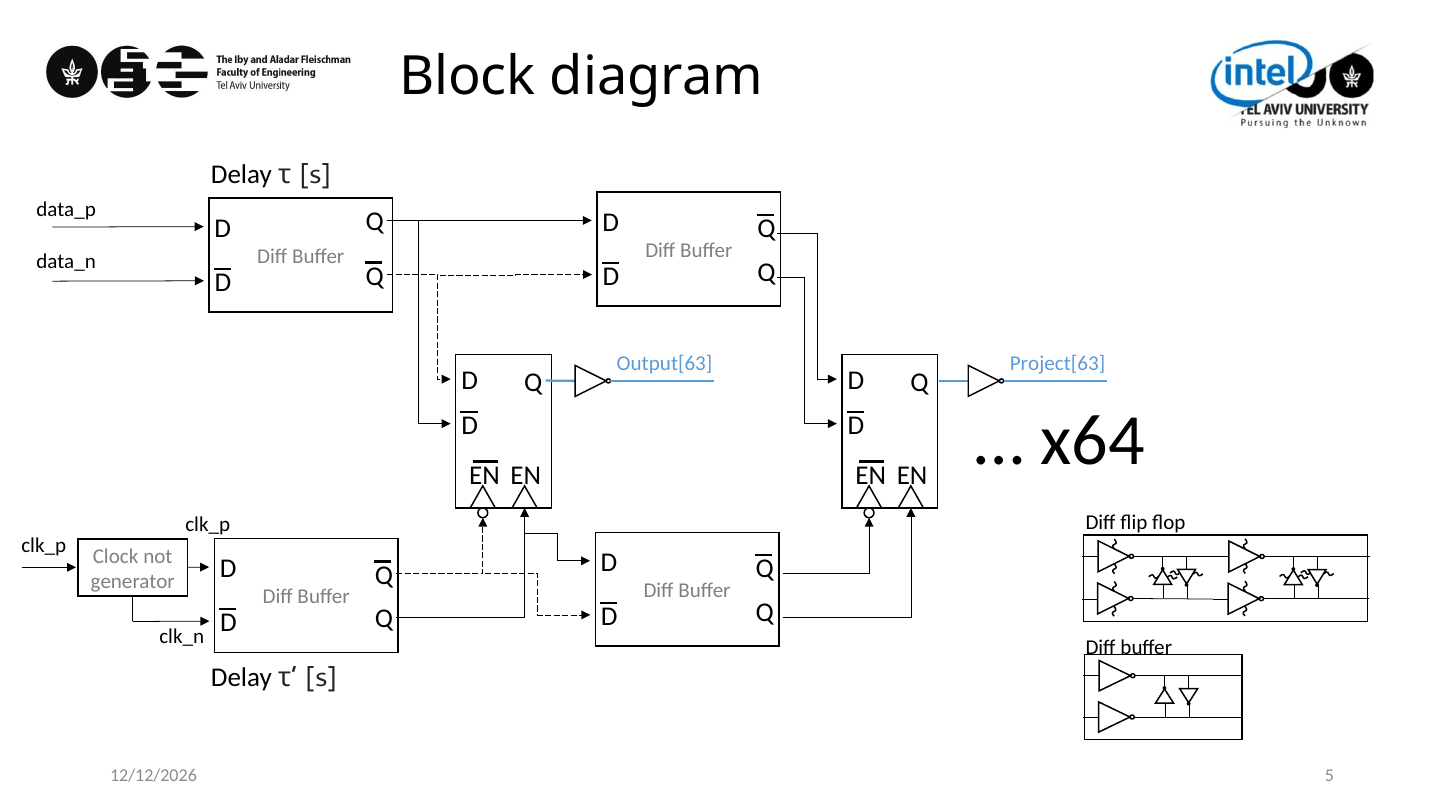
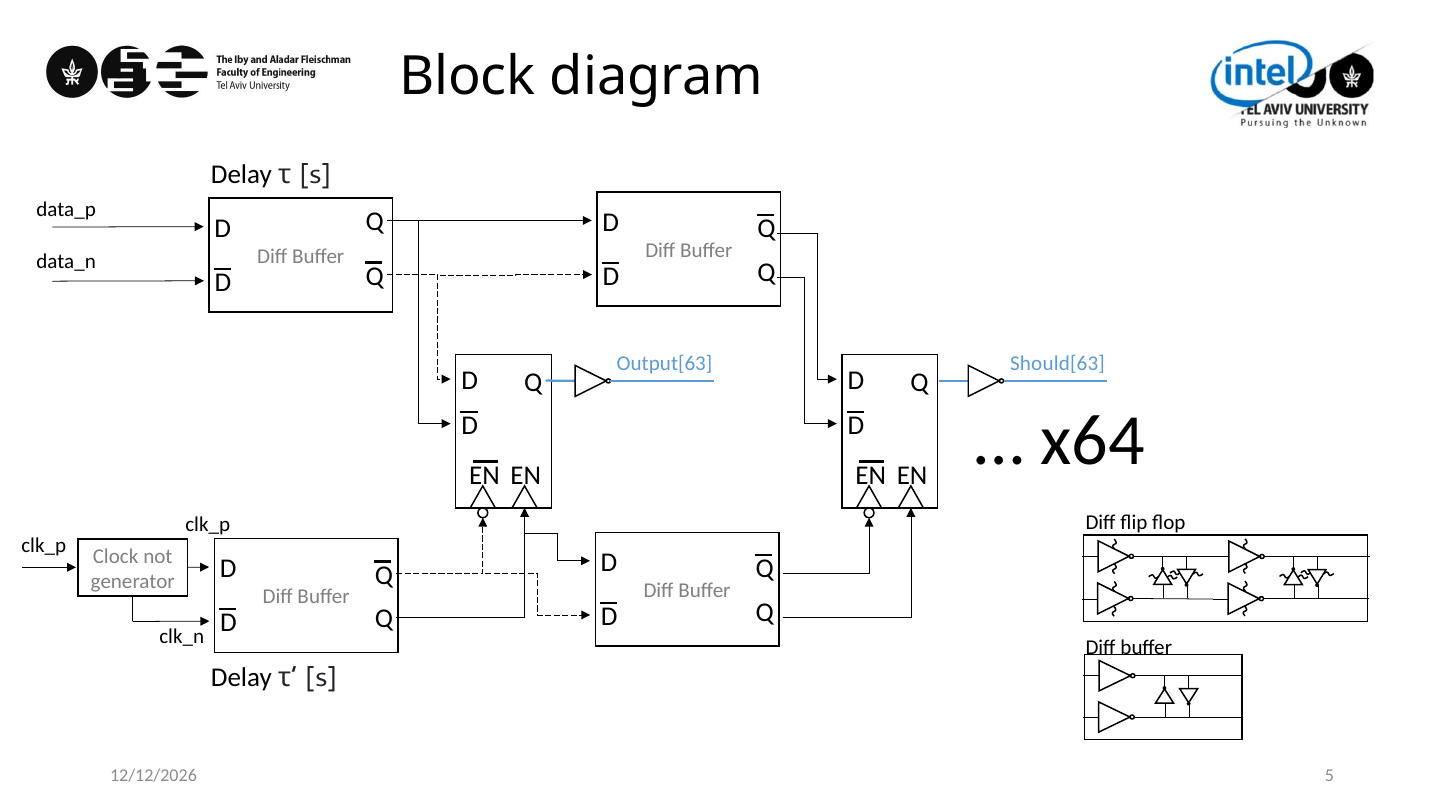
Project[63: Project[63 -> Should[63
